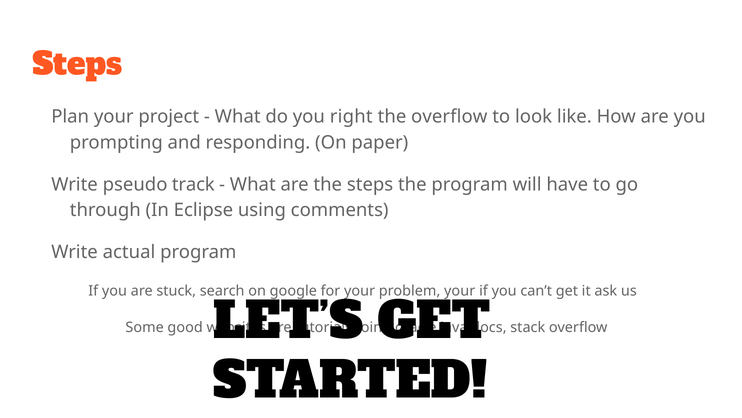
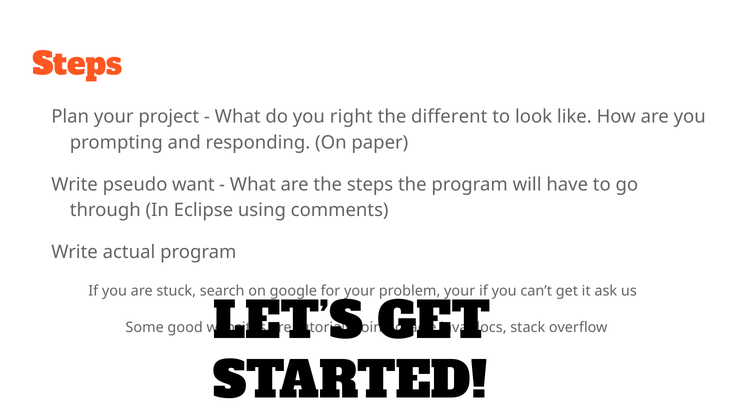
the overflow: overflow -> different
track: track -> want
